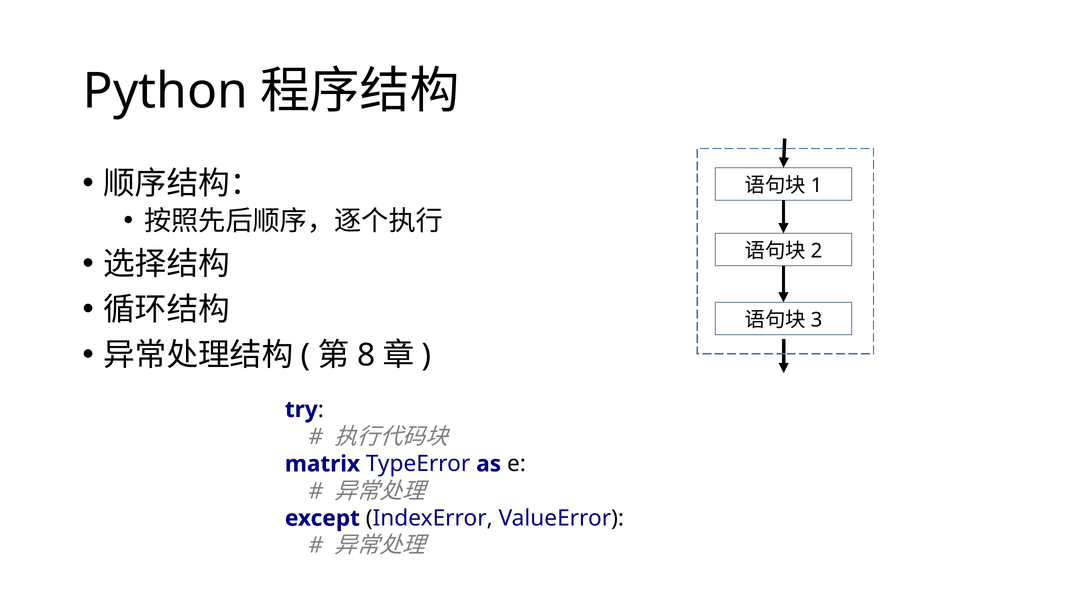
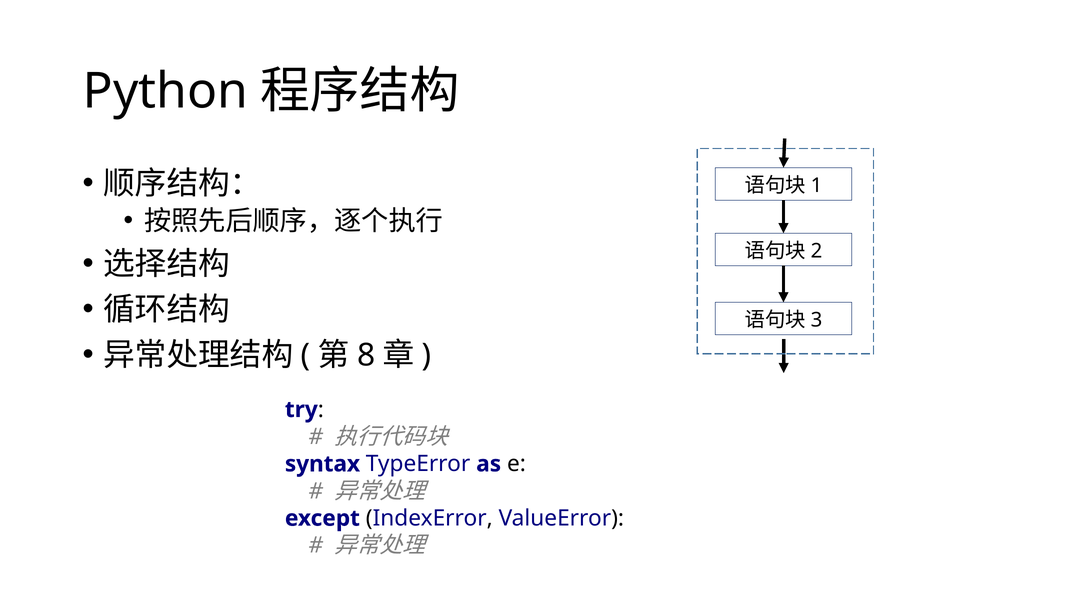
matrix: matrix -> syntax
